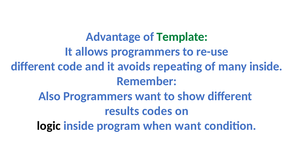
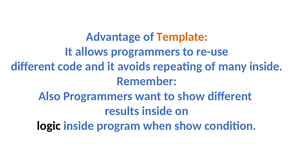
Template colour: green -> orange
results codes: codes -> inside
when want: want -> show
